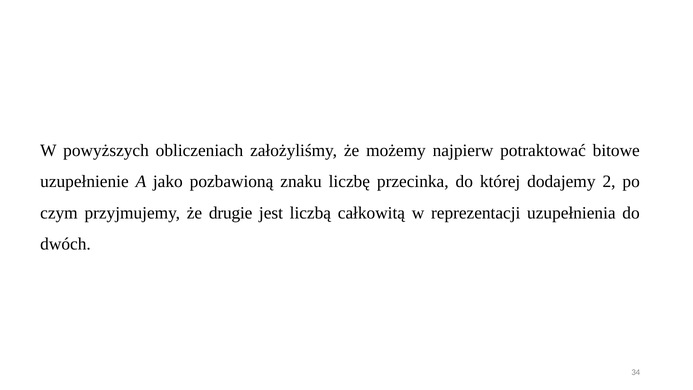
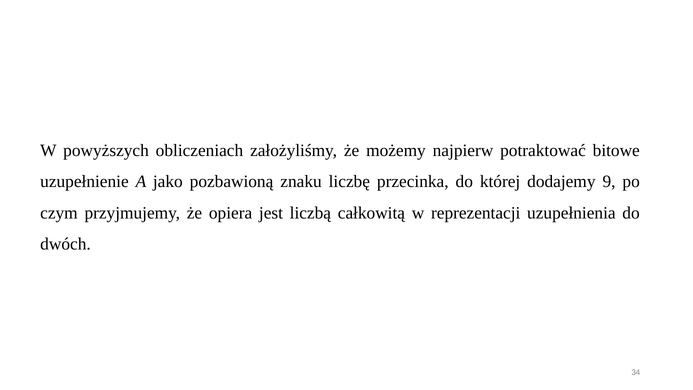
2: 2 -> 9
drugie: drugie -> opiera
